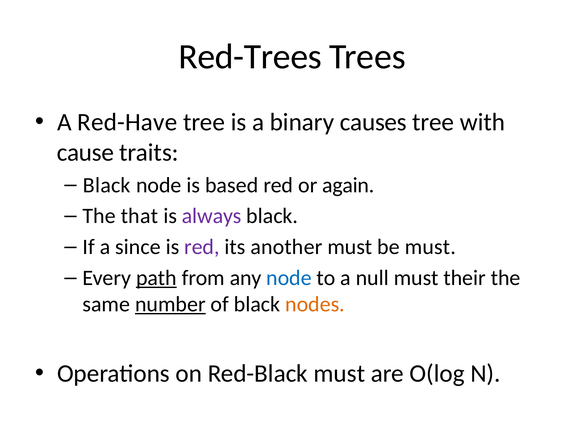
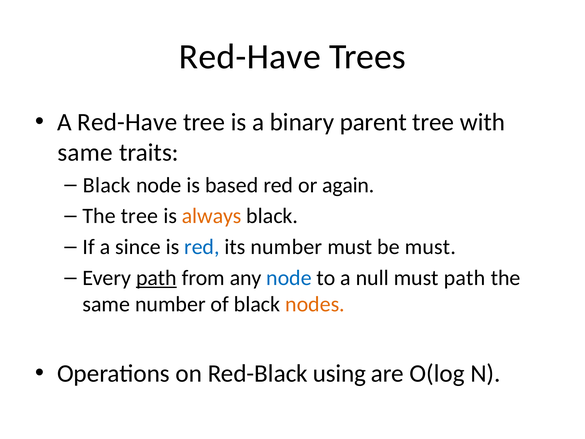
Red-Trees at (250, 57): Red-Trees -> Red-Have
causes: causes -> parent
cause at (85, 152): cause -> same
The that: that -> tree
always colour: purple -> orange
red at (202, 247) colour: purple -> blue
its another: another -> number
must their: their -> path
number at (170, 304) underline: present -> none
Red-Black must: must -> using
